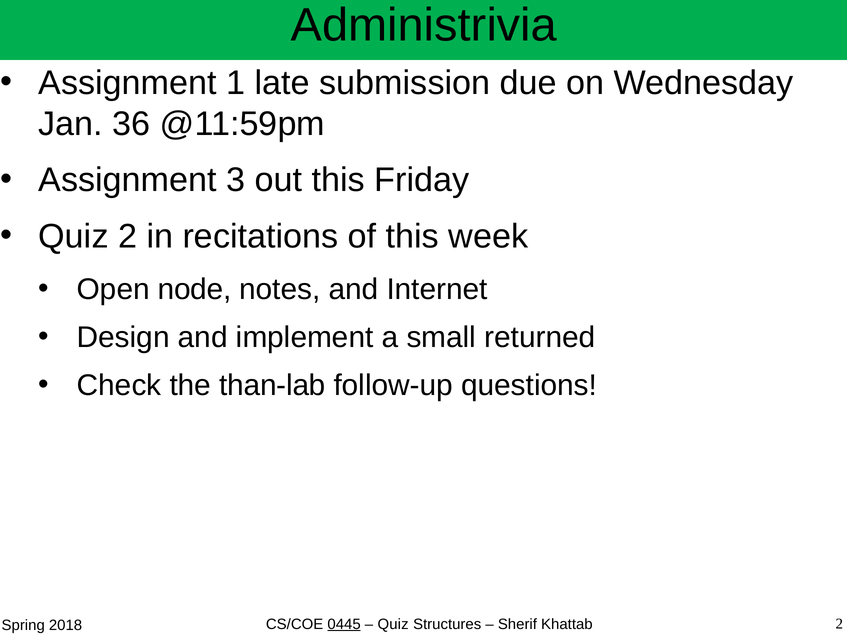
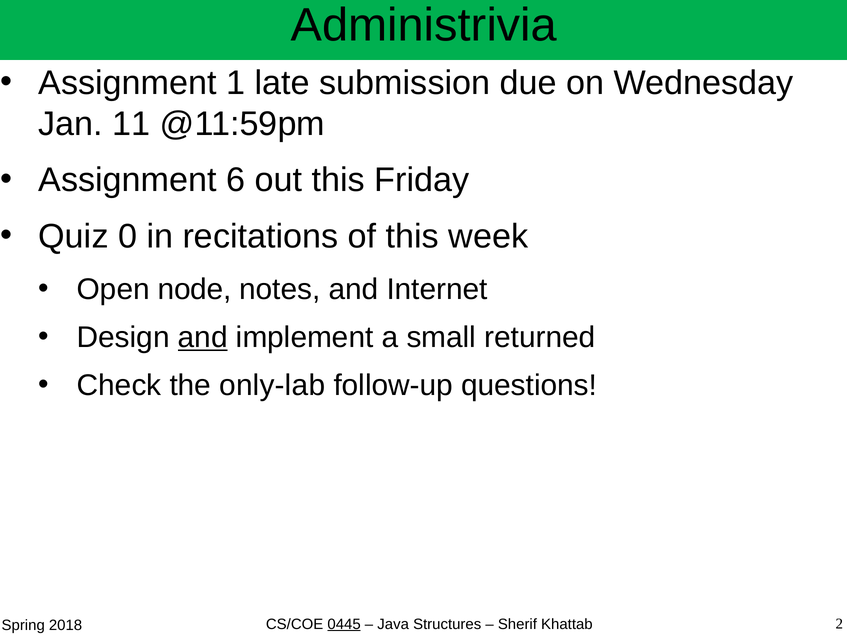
36: 36 -> 11
3: 3 -> 6
Quiz 2: 2 -> 0
and at (203, 338) underline: none -> present
than-lab: than-lab -> only-lab
Quiz at (393, 624): Quiz -> Java
